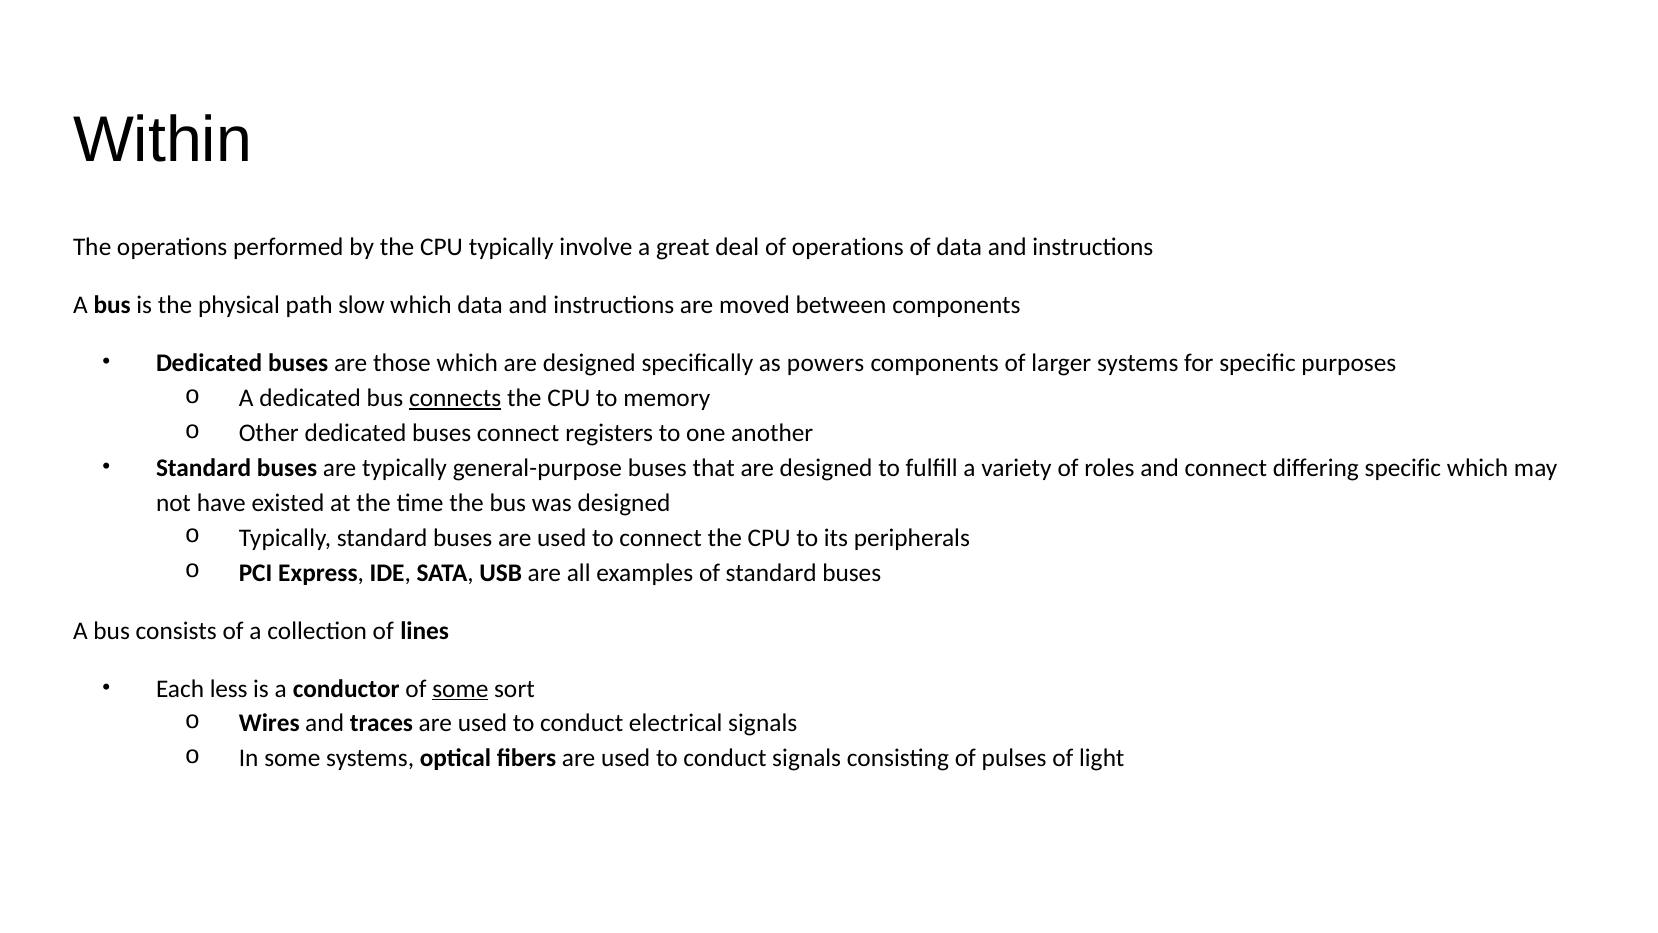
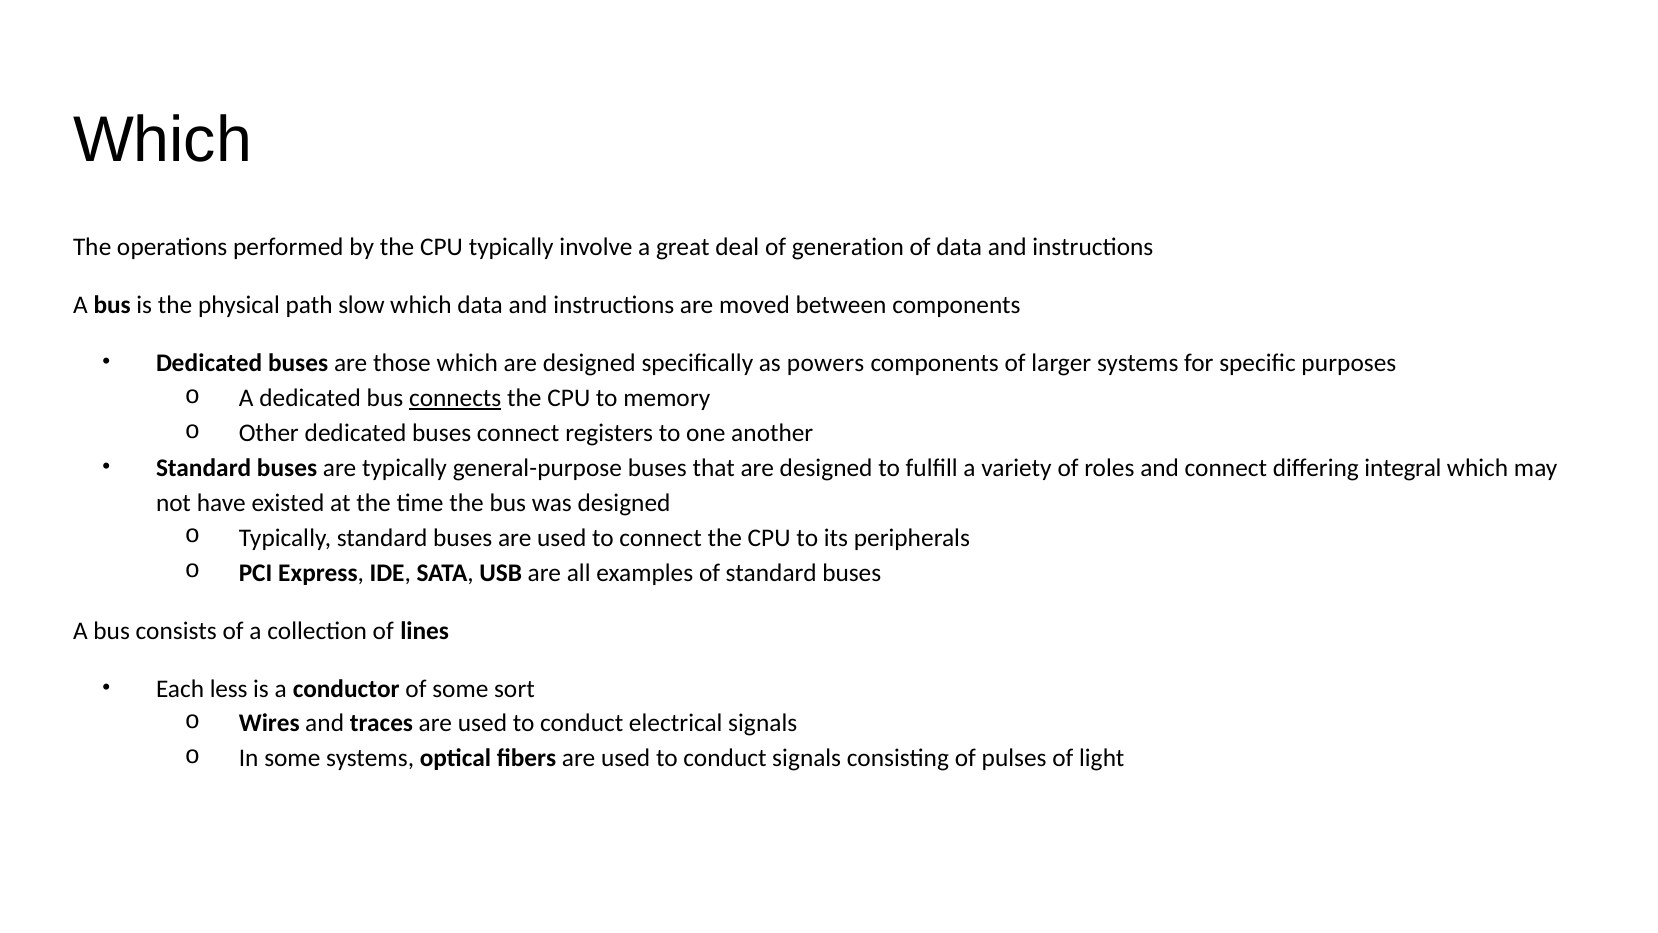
Within at (163, 140): Within -> Which
of operations: operations -> generation
differing specific: specific -> integral
some at (460, 688) underline: present -> none
